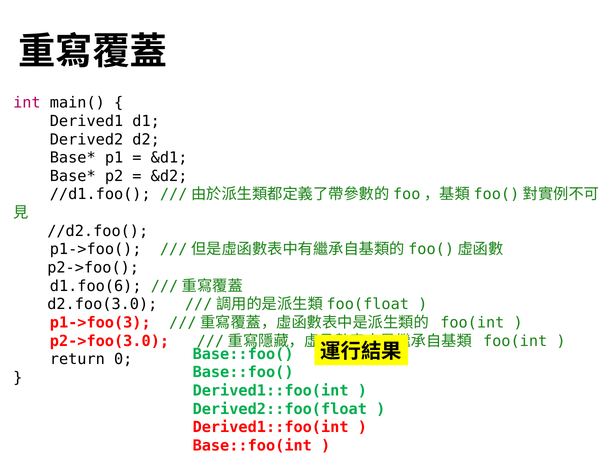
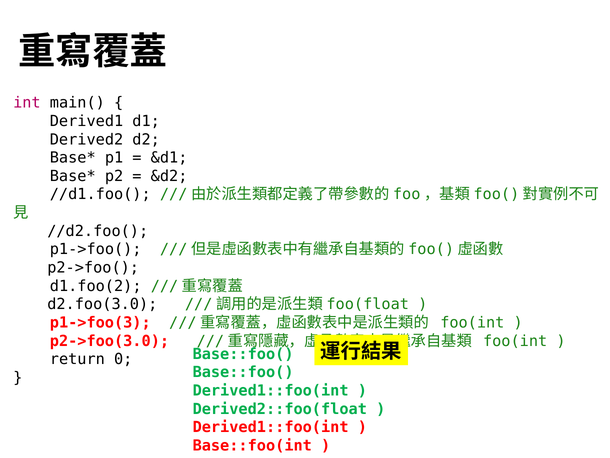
d1.foo(6: d1.foo(6 -> d1.foo(2
